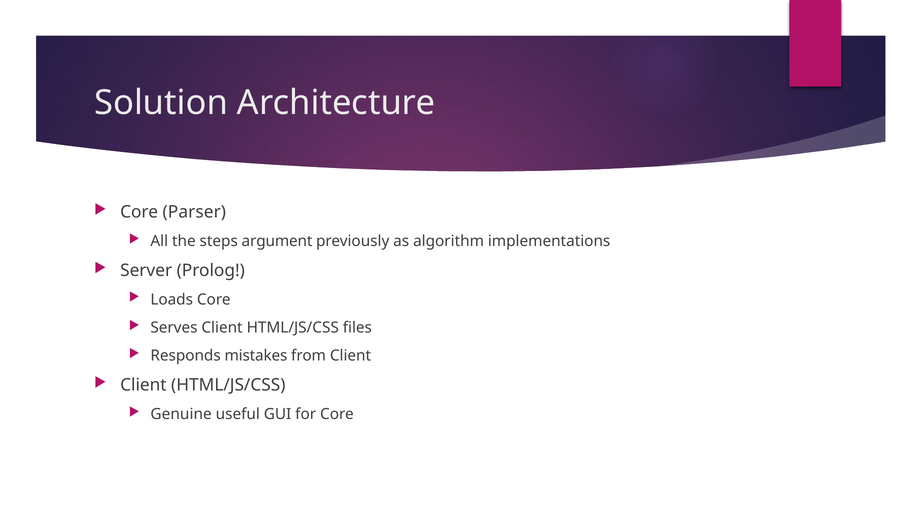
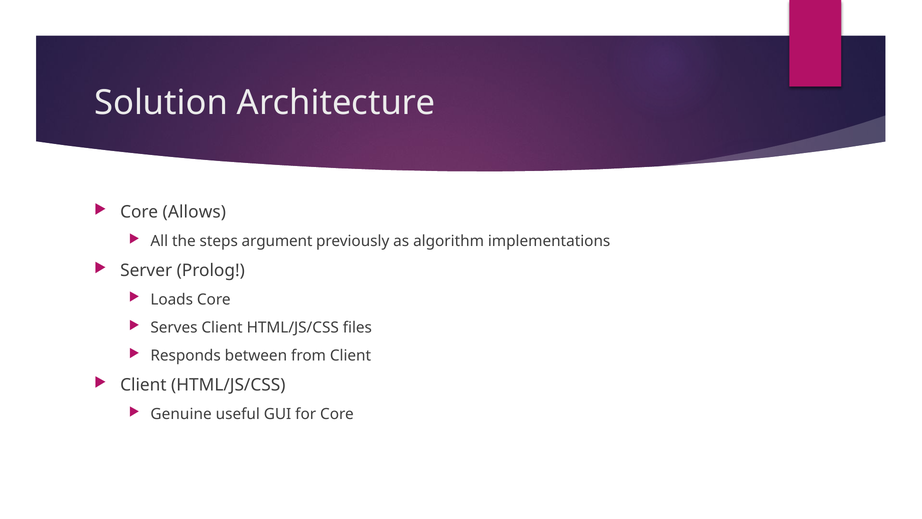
Parser: Parser -> Allows
mistakes: mistakes -> between
